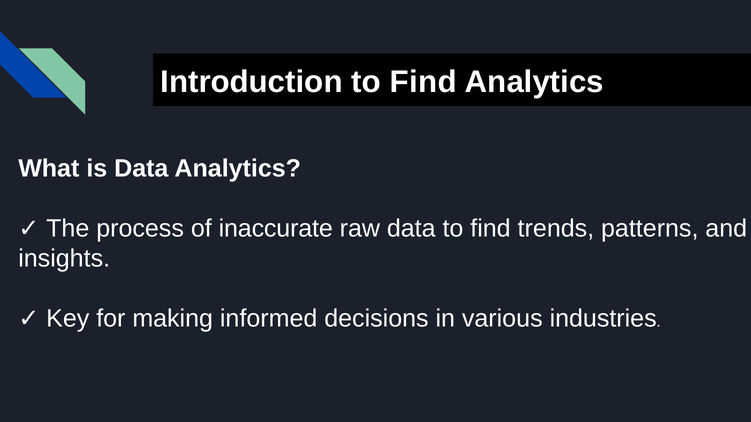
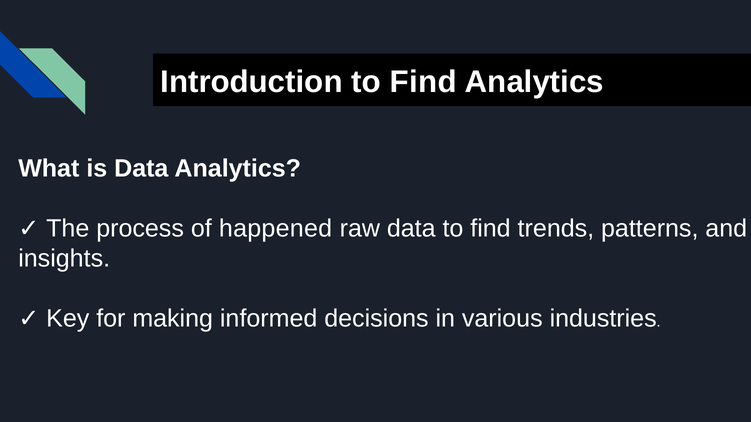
inaccurate: inaccurate -> happened
